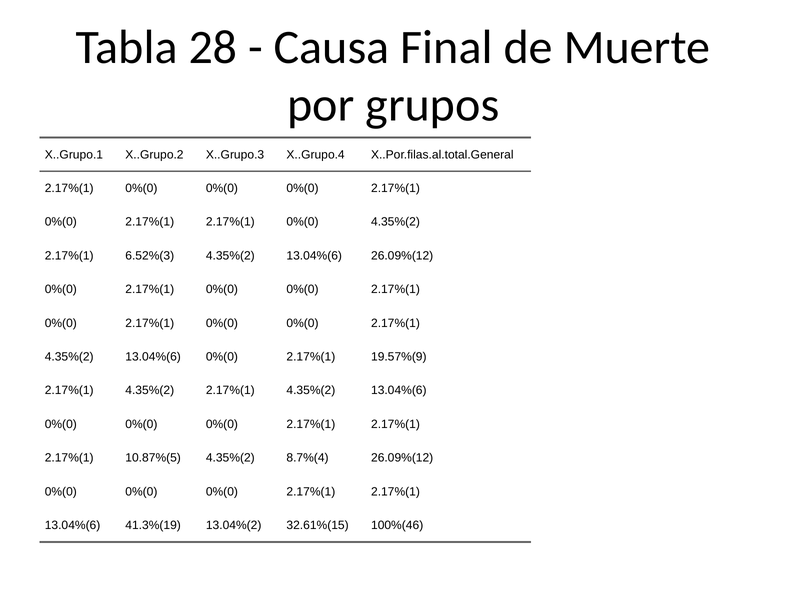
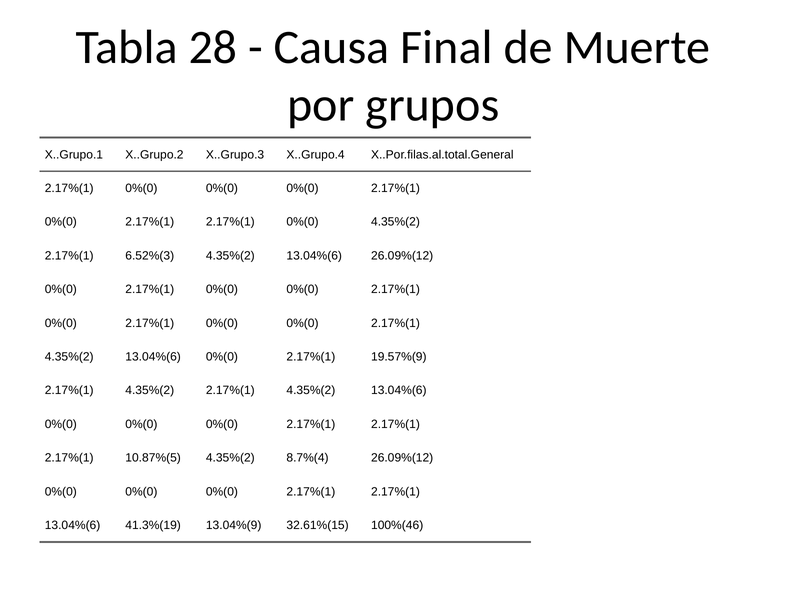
13.04%(2: 13.04%(2 -> 13.04%(9
